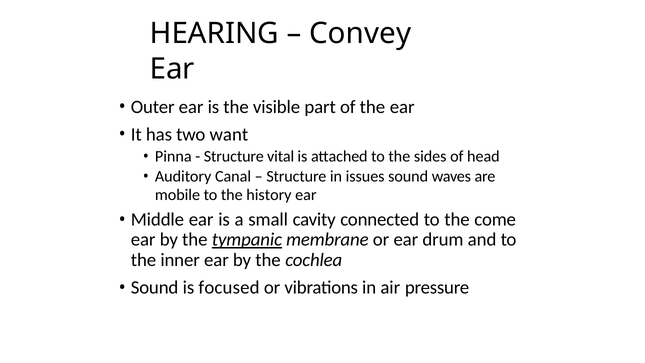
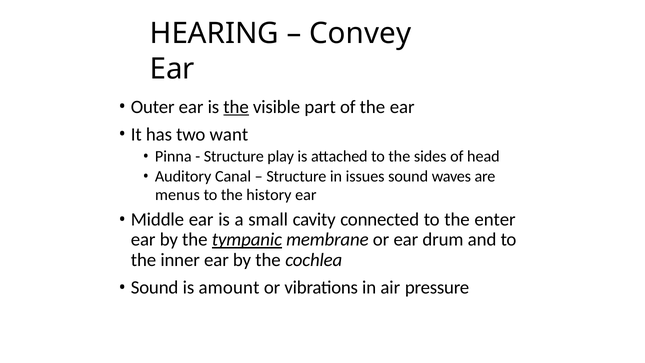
the at (236, 107) underline: none -> present
vital: vital -> play
mobile: mobile -> menus
come: come -> enter
focused: focused -> amount
